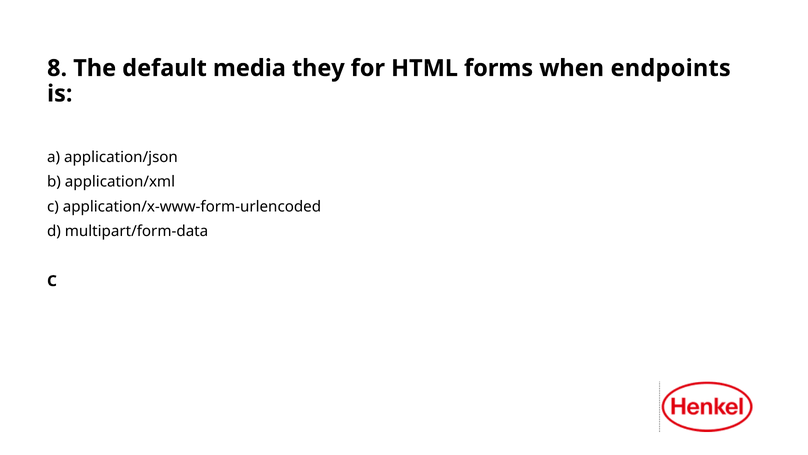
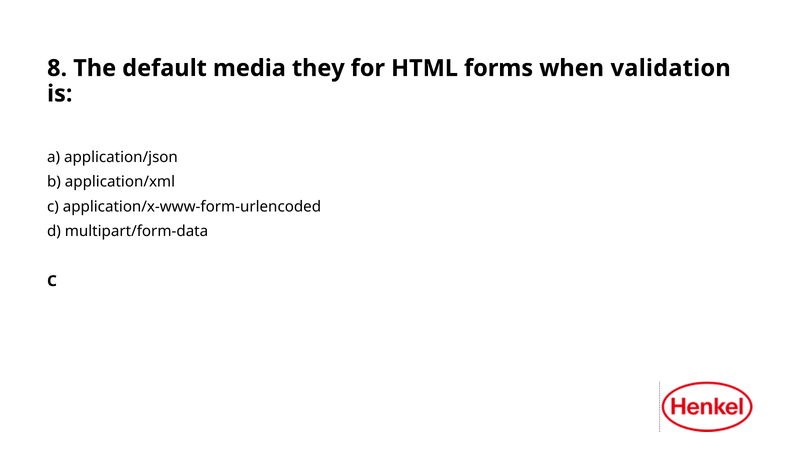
endpoints: endpoints -> validation
